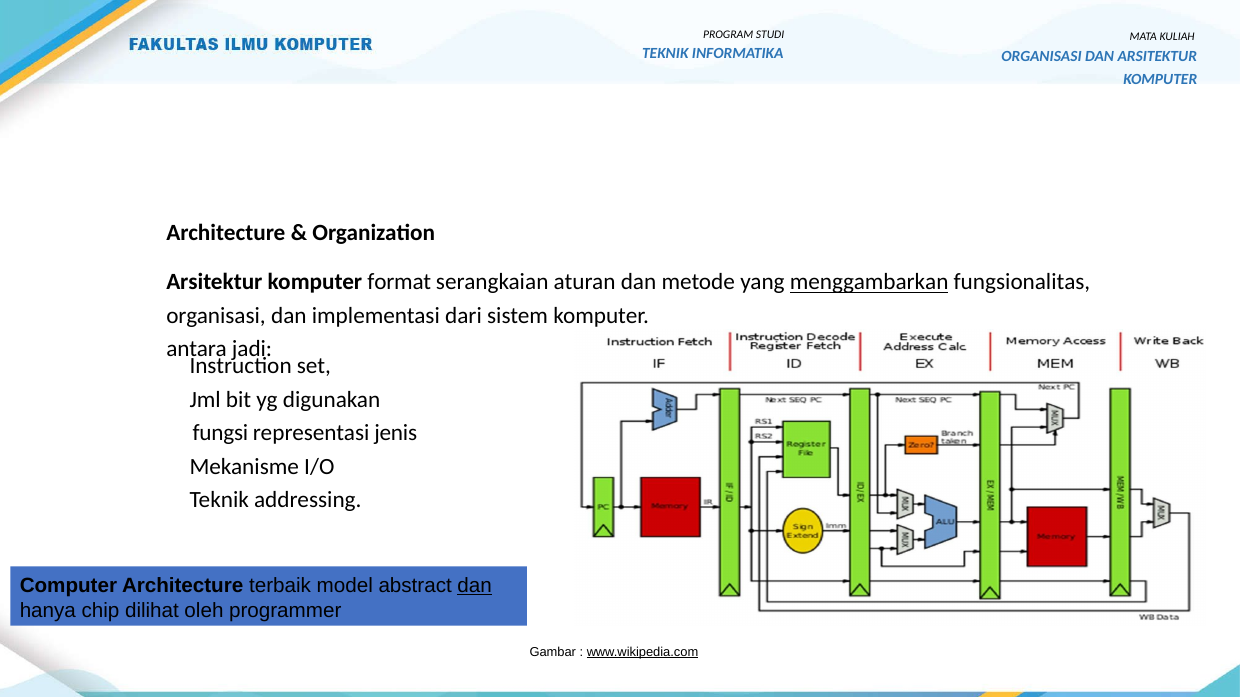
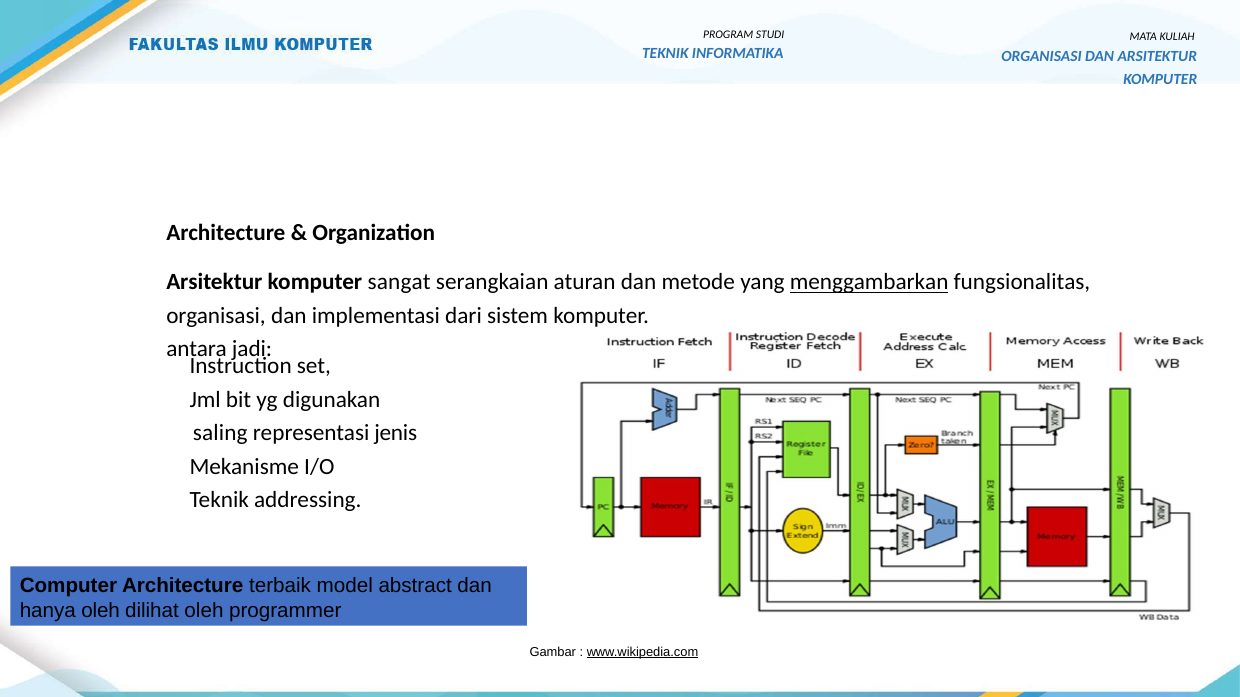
format: format -> sangat
fungsi: fungsi -> saling
dan at (475, 586) underline: present -> none
hanya chip: chip -> oleh
